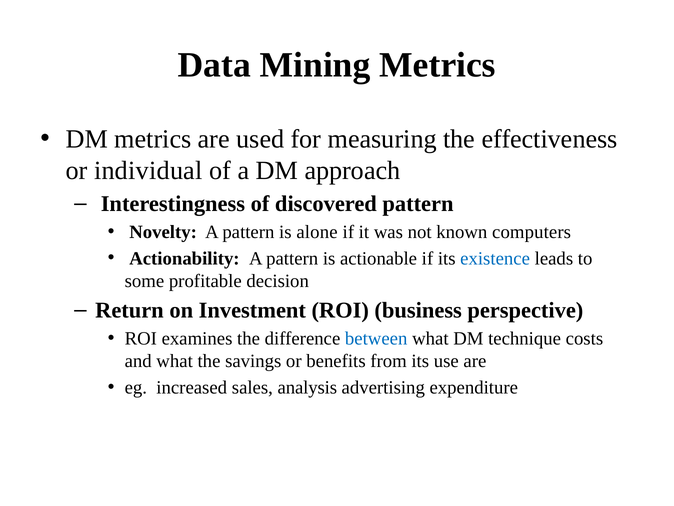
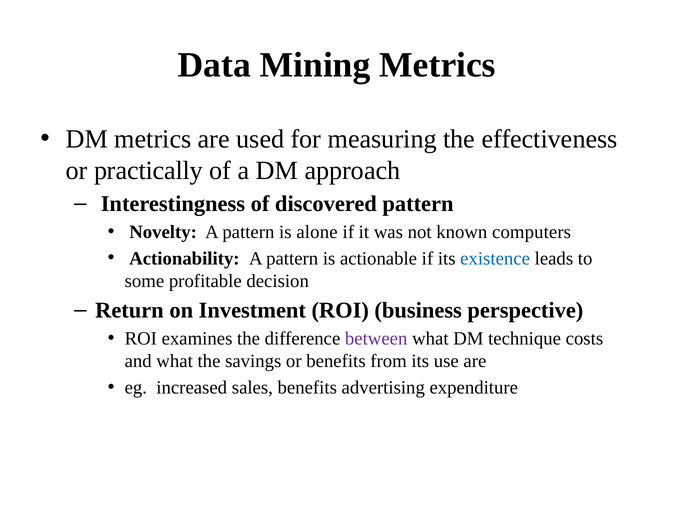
individual: individual -> practically
between colour: blue -> purple
sales analysis: analysis -> benefits
